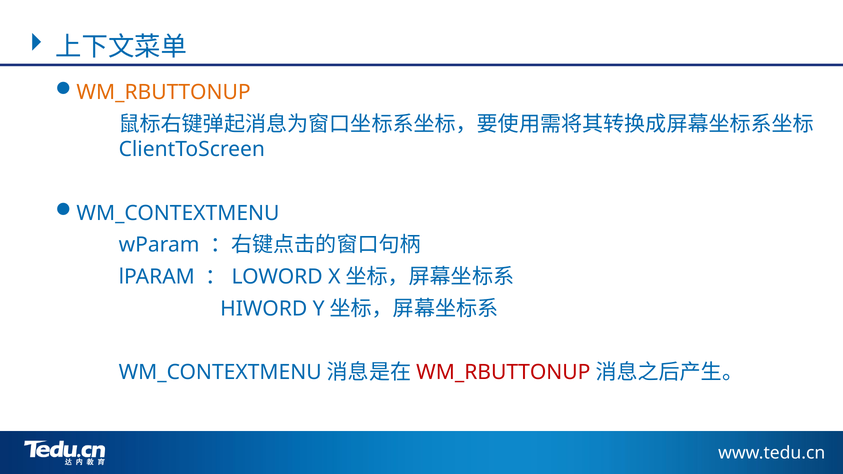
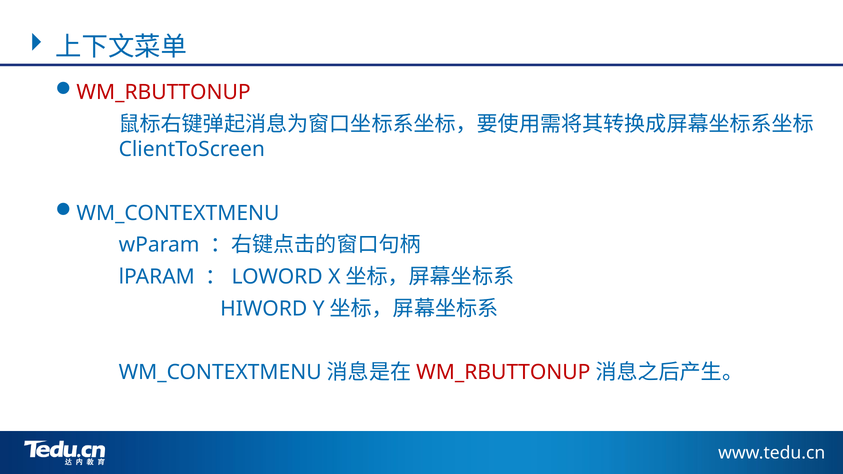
WM_RBUTTONUP at (164, 92) colour: orange -> red
